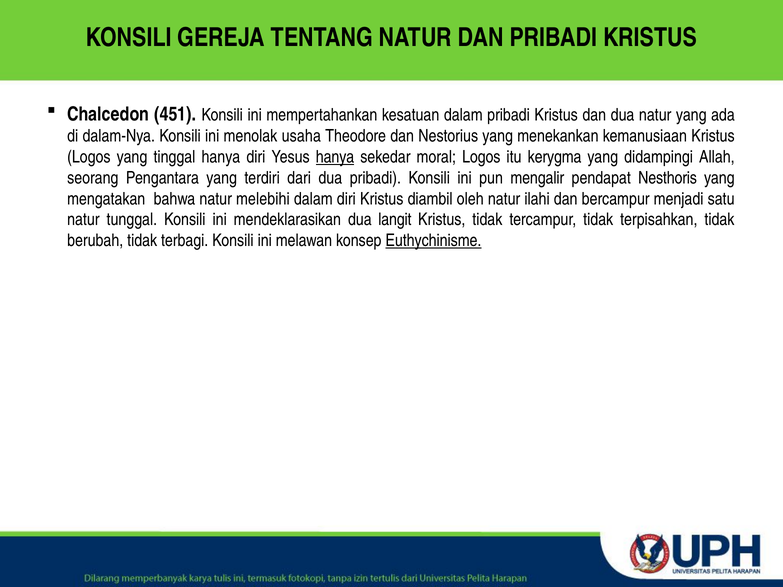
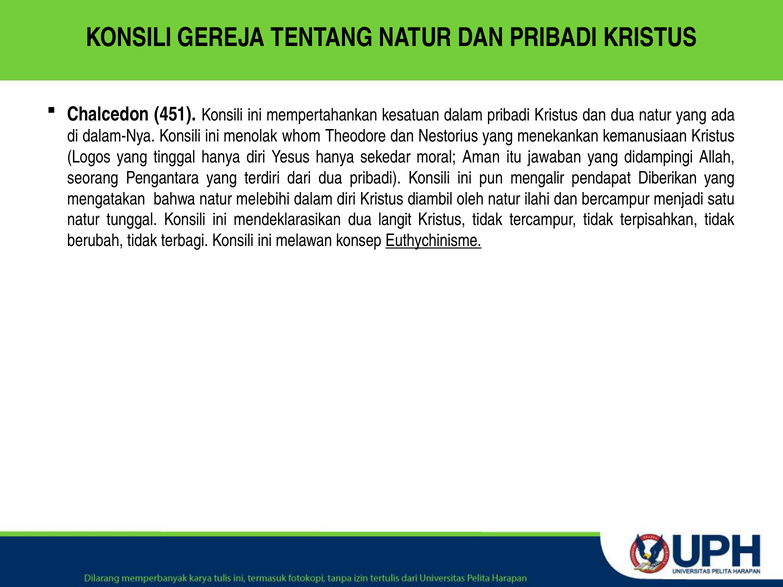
usaha: usaha -> whom
hanya at (335, 157) underline: present -> none
moral Logos: Logos -> Aman
kerygma: kerygma -> jawaban
Nesthoris: Nesthoris -> Diberikan
